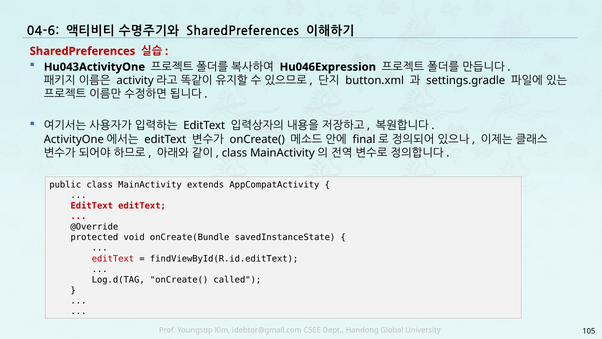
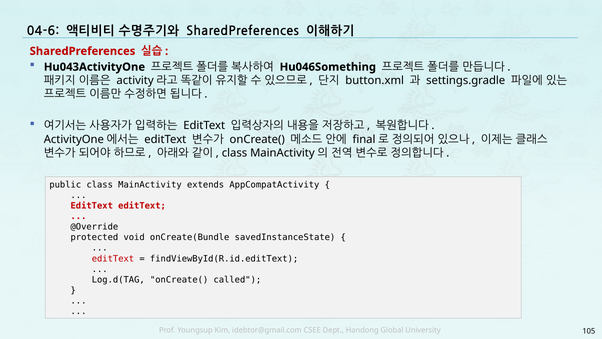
Hu046Expression: Hu046Expression -> Hu046Something
